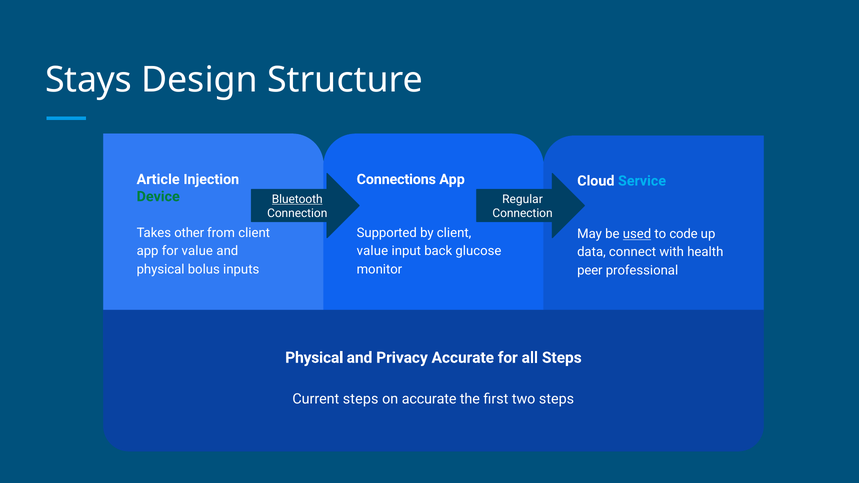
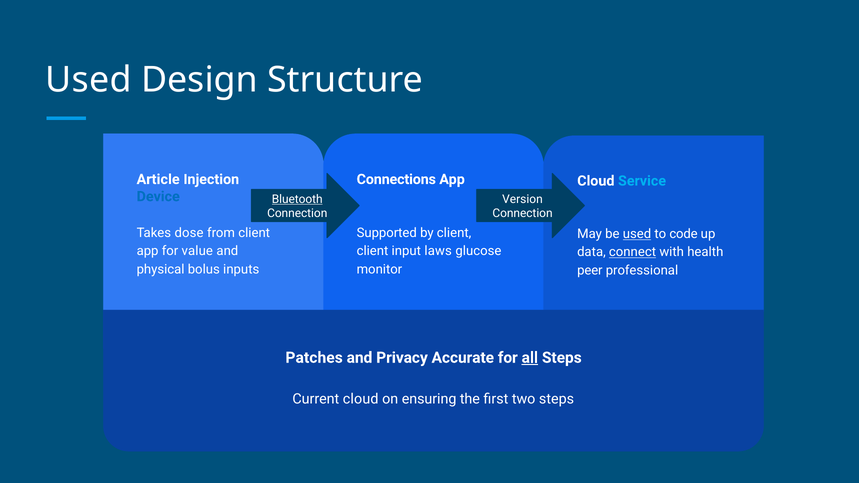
Stays at (89, 80): Stays -> Used
Device colour: green -> blue
Regular: Regular -> Version
other: other -> dose
value at (372, 251): value -> client
back: back -> laws
connect underline: none -> present
Physical at (314, 358): Physical -> Patches
all underline: none -> present
Current steps: steps -> cloud
on accurate: accurate -> ensuring
